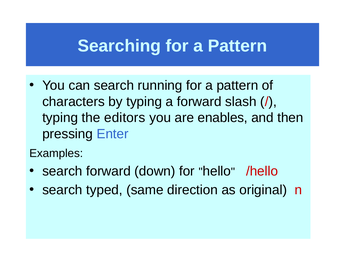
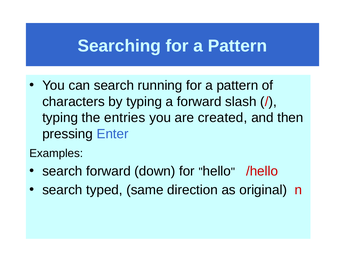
editors: editors -> entries
enables: enables -> created
